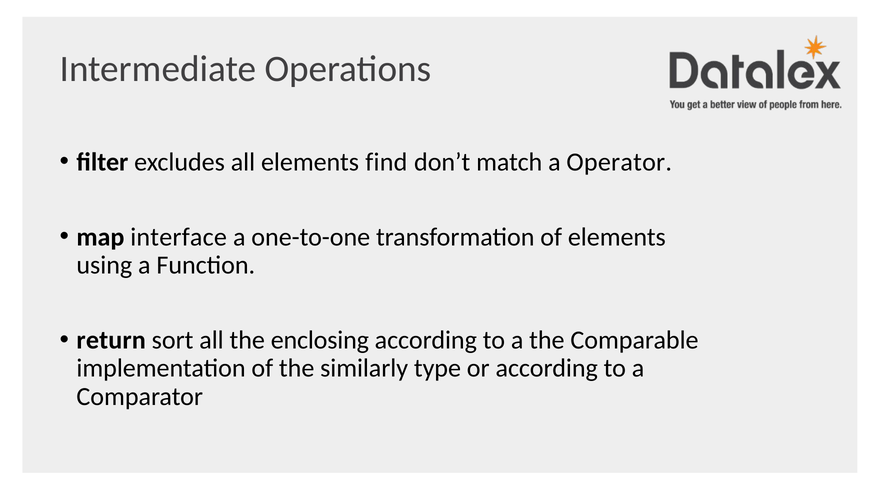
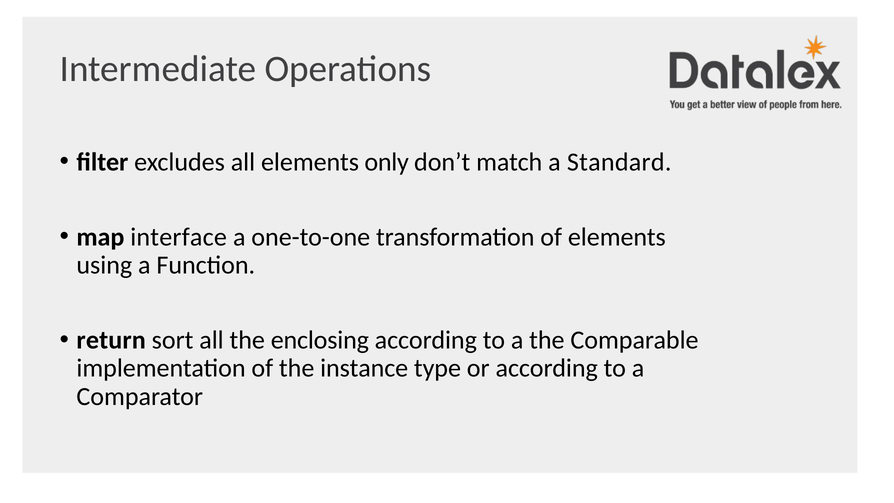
find: find -> only
Operator: Operator -> Standard
similarly: similarly -> instance
